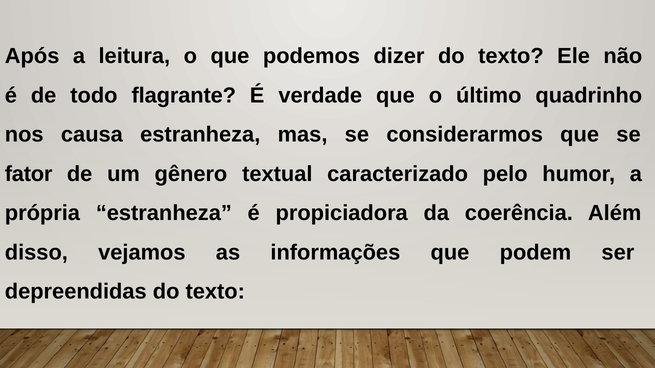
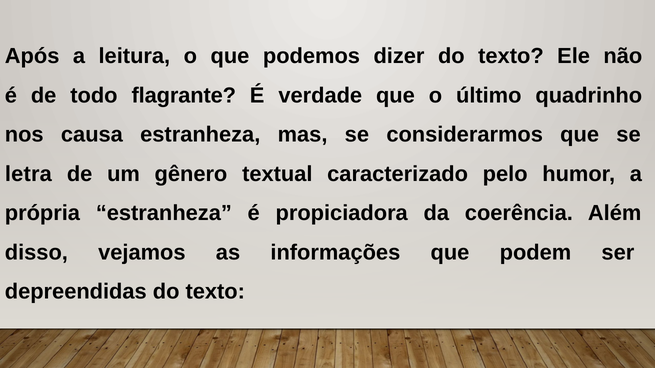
fator: fator -> letra
